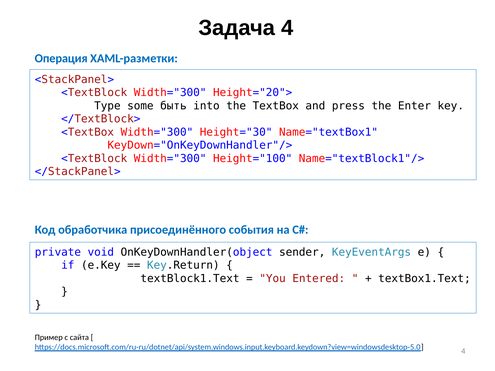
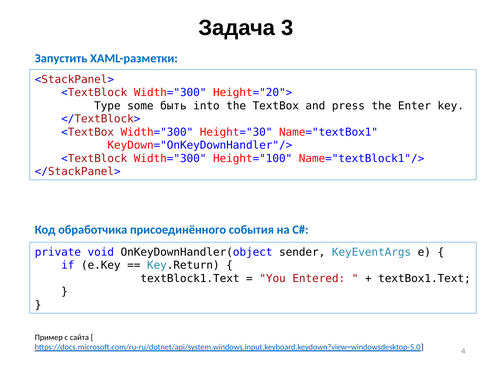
Задача 4: 4 -> 3
Операция: Операция -> Запустить
